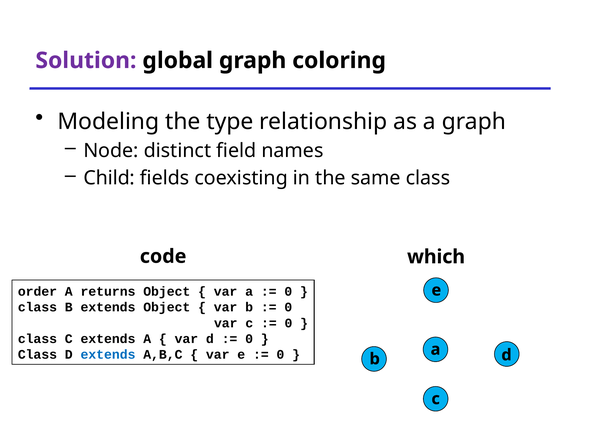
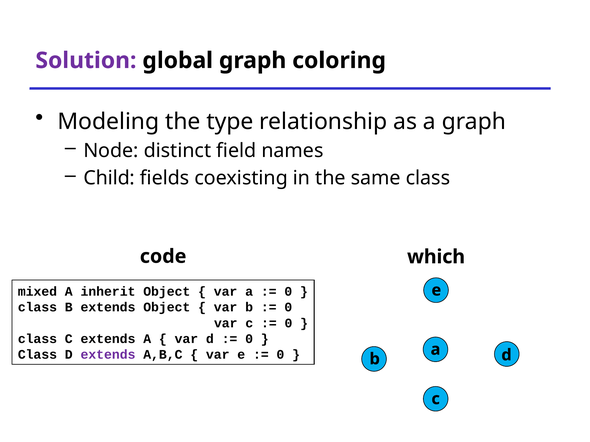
order: order -> mixed
returns: returns -> inherit
extends at (108, 355) colour: blue -> purple
